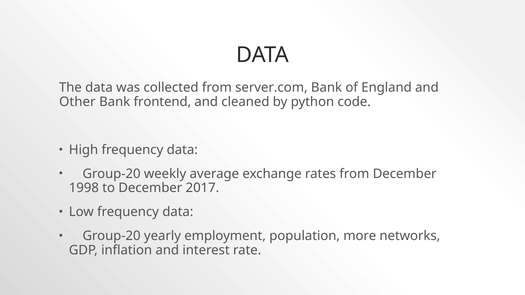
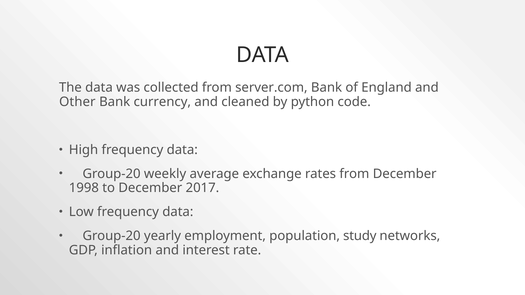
frontend: frontend -> currency
more: more -> study
